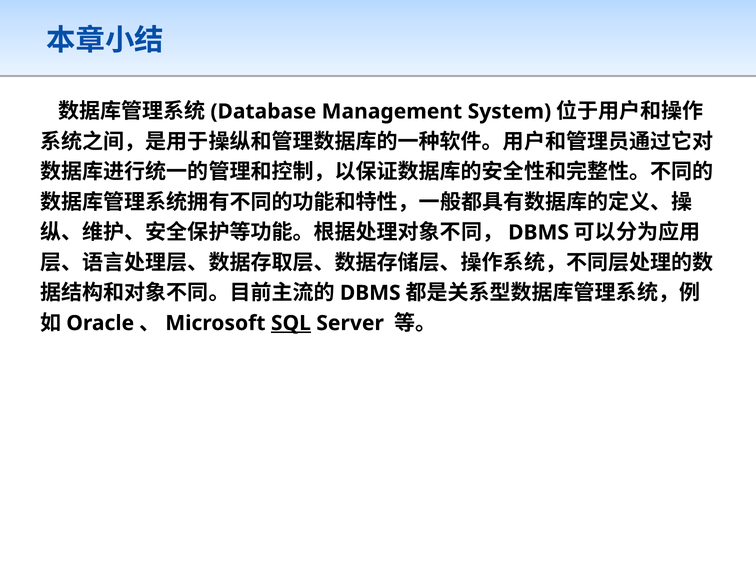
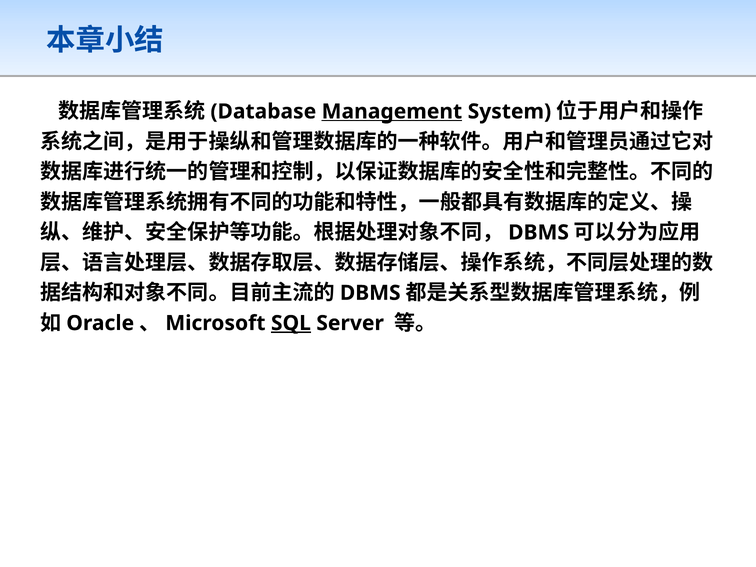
Management underline: none -> present
